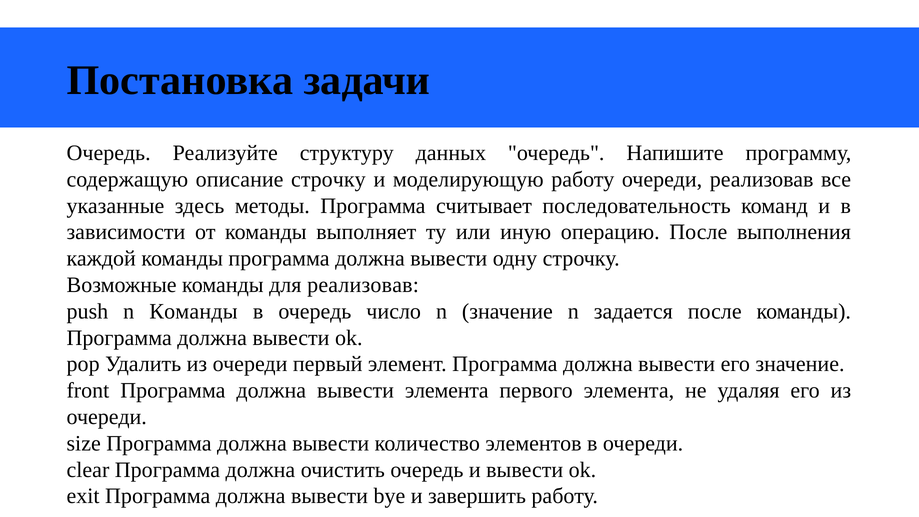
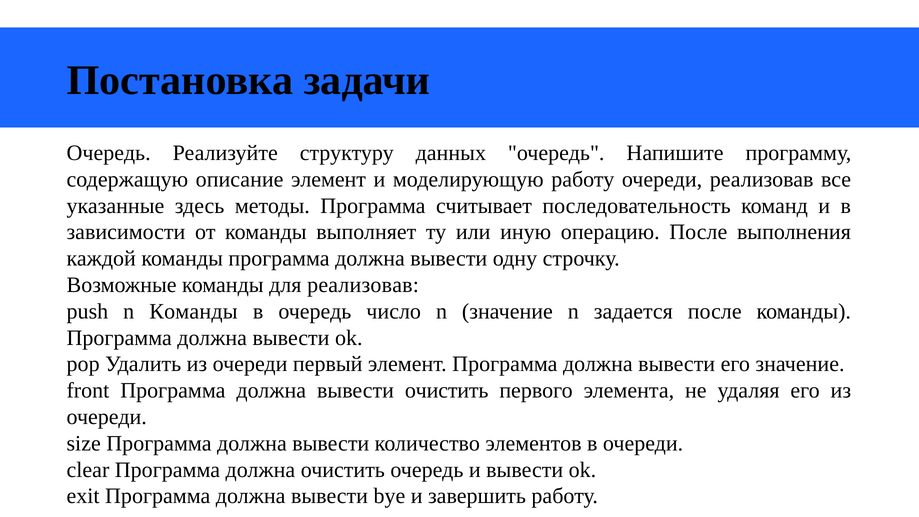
описание строчку: строчку -> элемент
вывести элемента: элемента -> очистить
